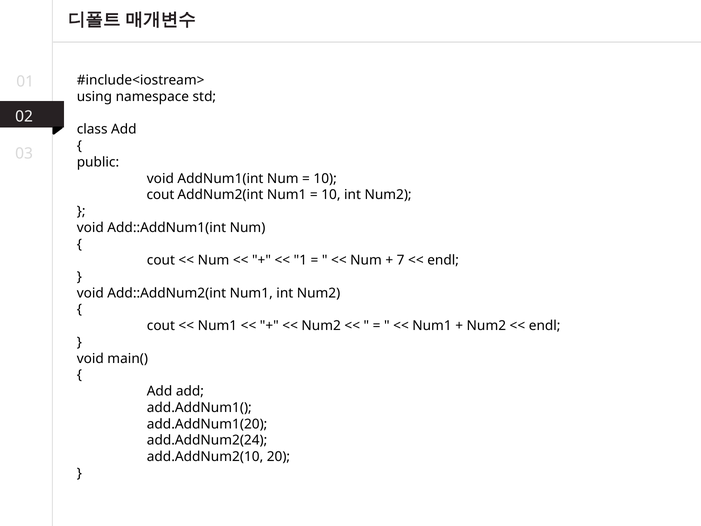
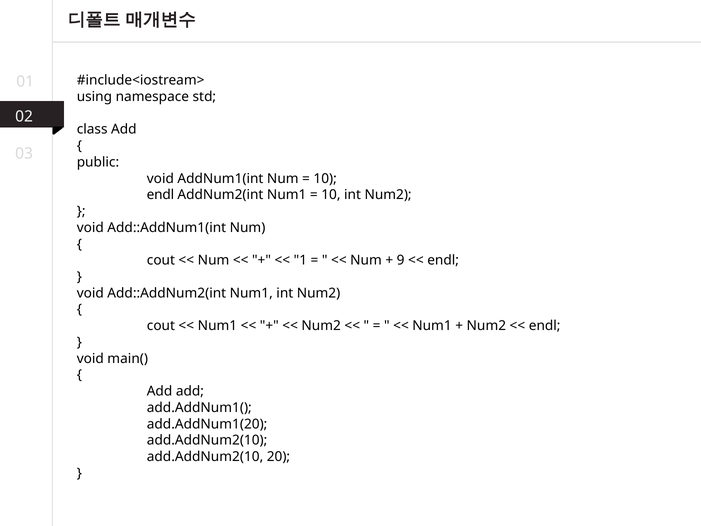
cout at (160, 195): cout -> endl
7: 7 -> 9
add.AddNum2(24 at (207, 440): add.AddNum2(24 -> add.AddNum2(10
